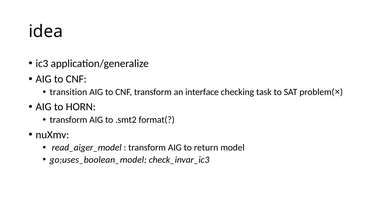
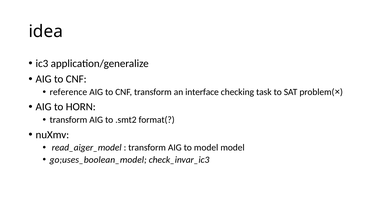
transition: transition -> reference
to return: return -> model
